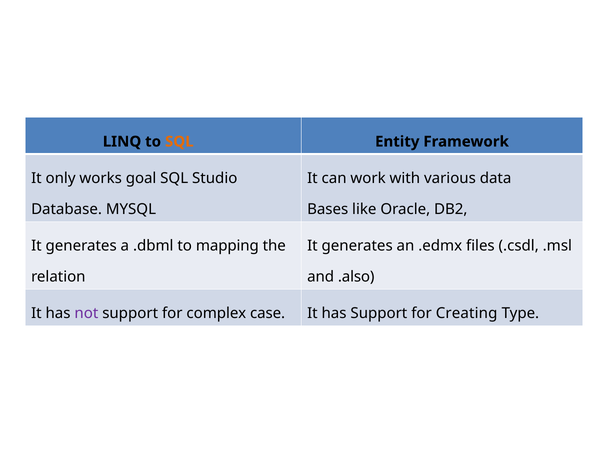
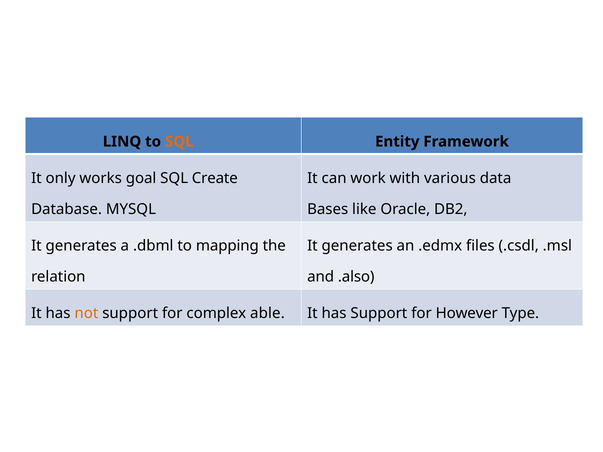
Studio: Studio -> Create
not colour: purple -> orange
case: case -> able
Creating: Creating -> However
